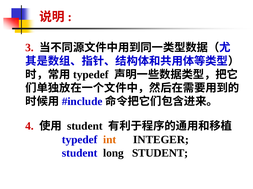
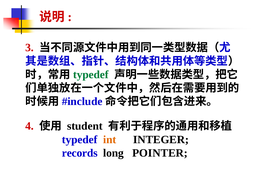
typedef at (91, 75) colour: black -> green
student at (80, 154): student -> records
long STUDENT: STUDENT -> POINTER
